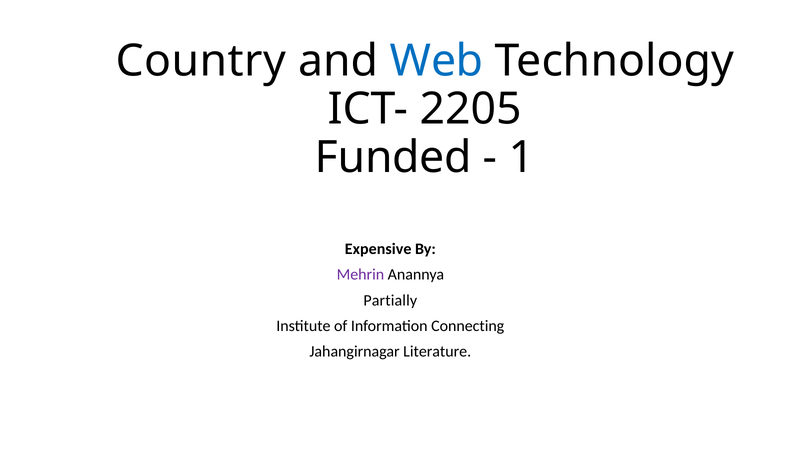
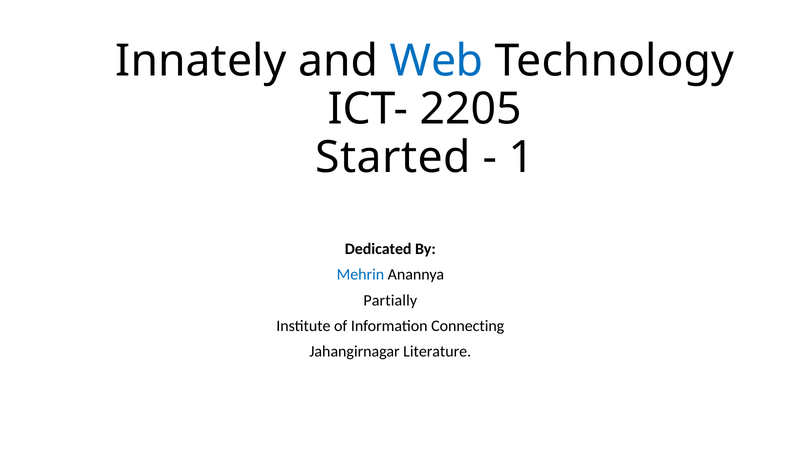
Country: Country -> Innately
Funded: Funded -> Started
Expensive: Expensive -> Dedicated
Mehrin colour: purple -> blue
